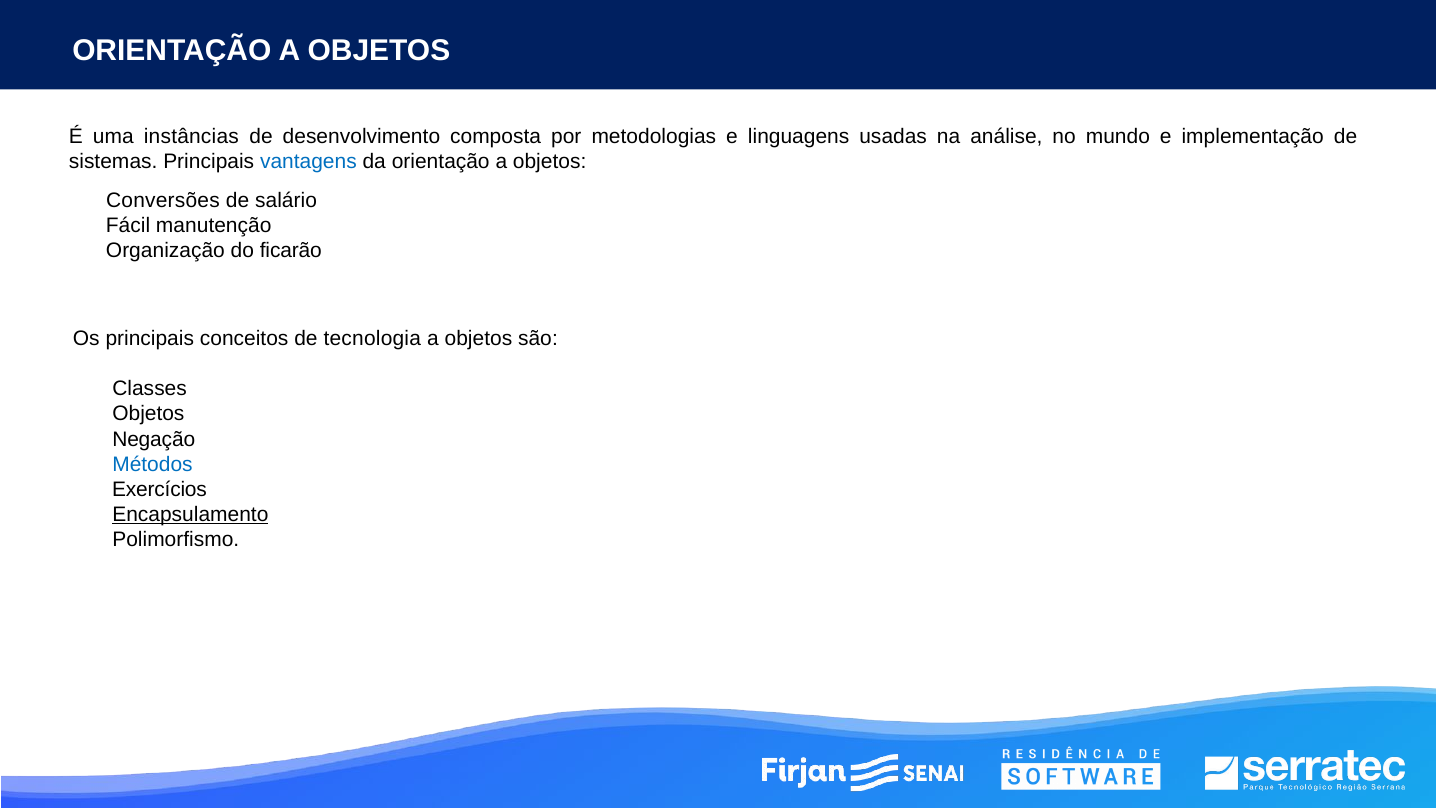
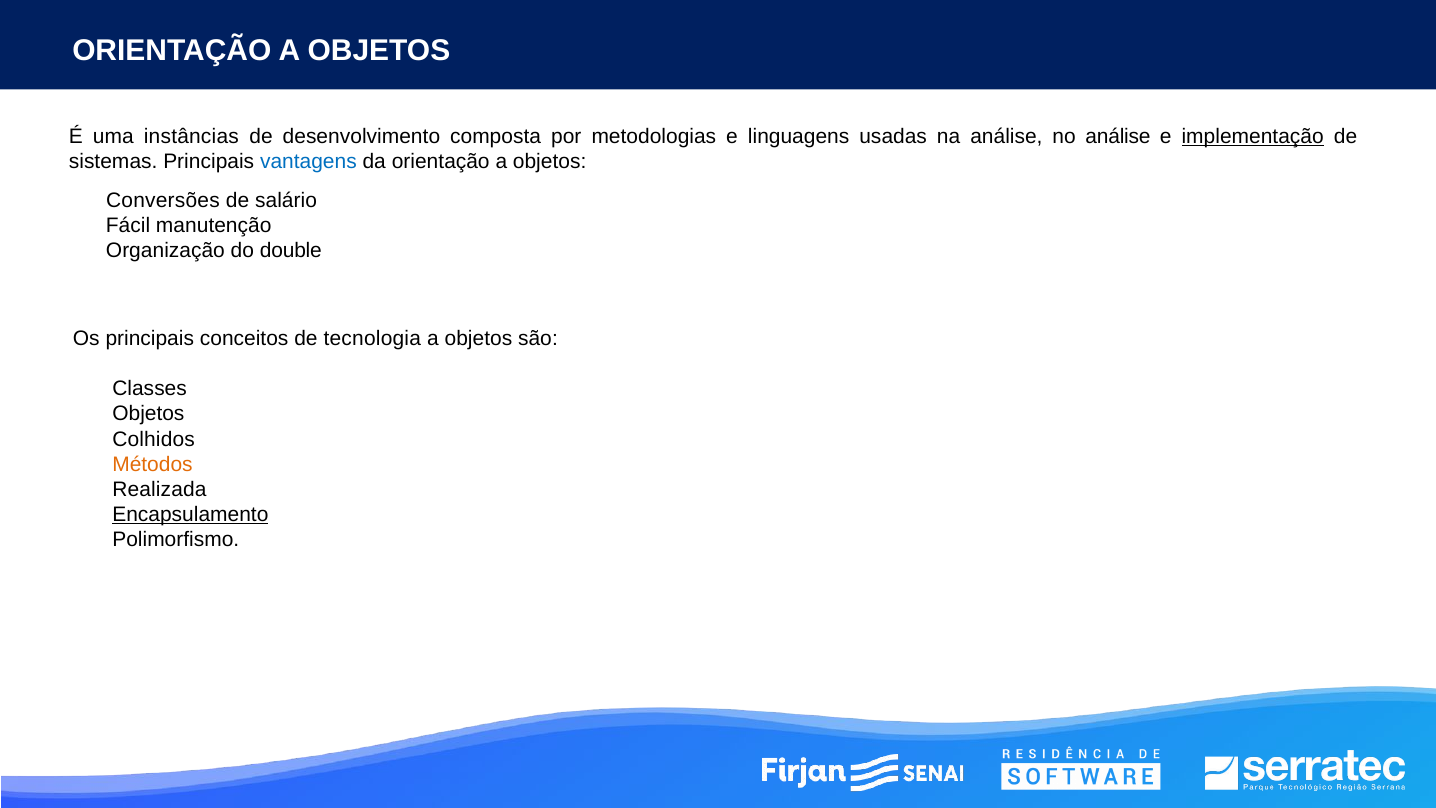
no mundo: mundo -> análise
implementação underline: none -> present
ficarão: ficarão -> double
Negação: Negação -> Colhidos
Métodos colour: blue -> orange
Exercícios: Exercícios -> Realizada
